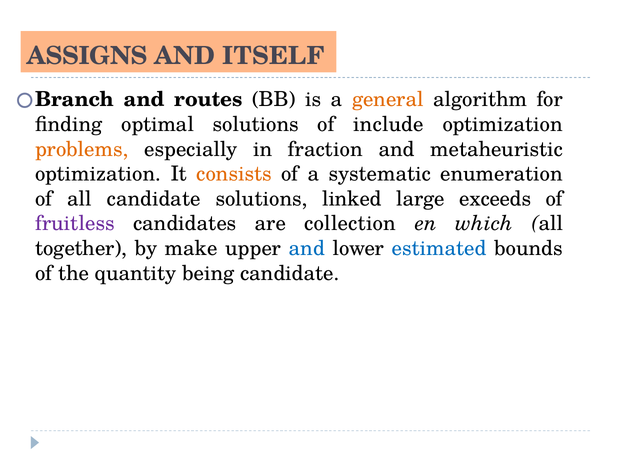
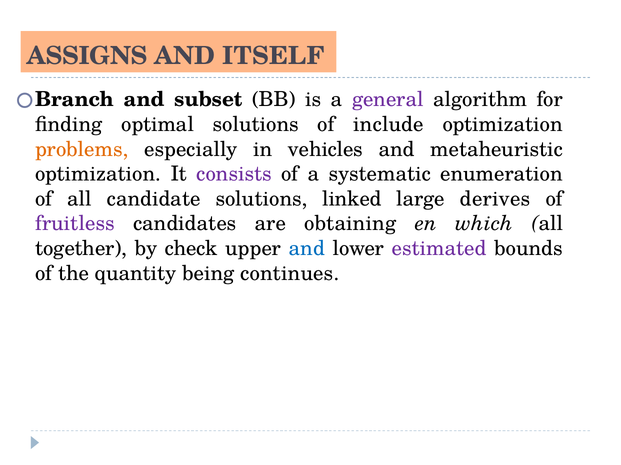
routes: routes -> subset
general colour: orange -> purple
fraction: fraction -> vehicles
consists colour: orange -> purple
exceeds: exceeds -> derives
collection: collection -> obtaining
make: make -> check
estimated colour: blue -> purple
being candidate: candidate -> continues
